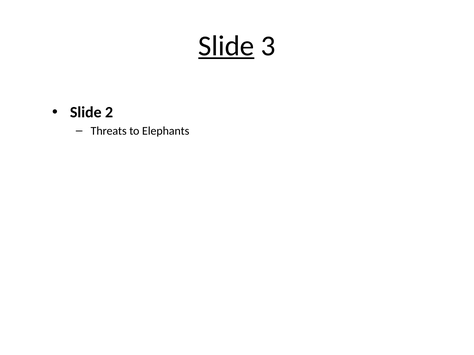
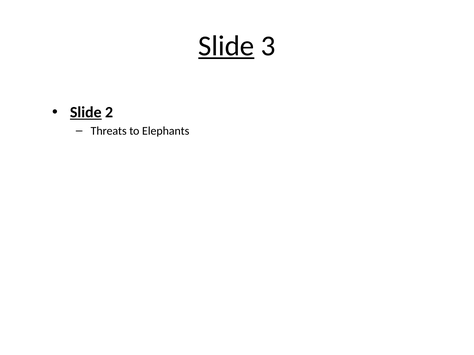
Slide at (86, 112) underline: none -> present
